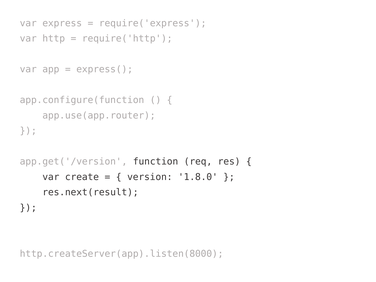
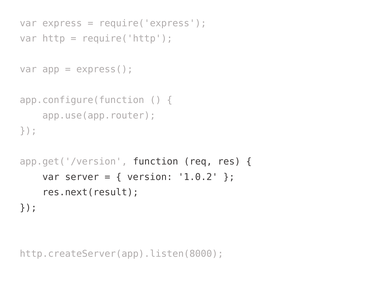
create: create -> server
1.8.0: 1.8.0 -> 1.0.2
